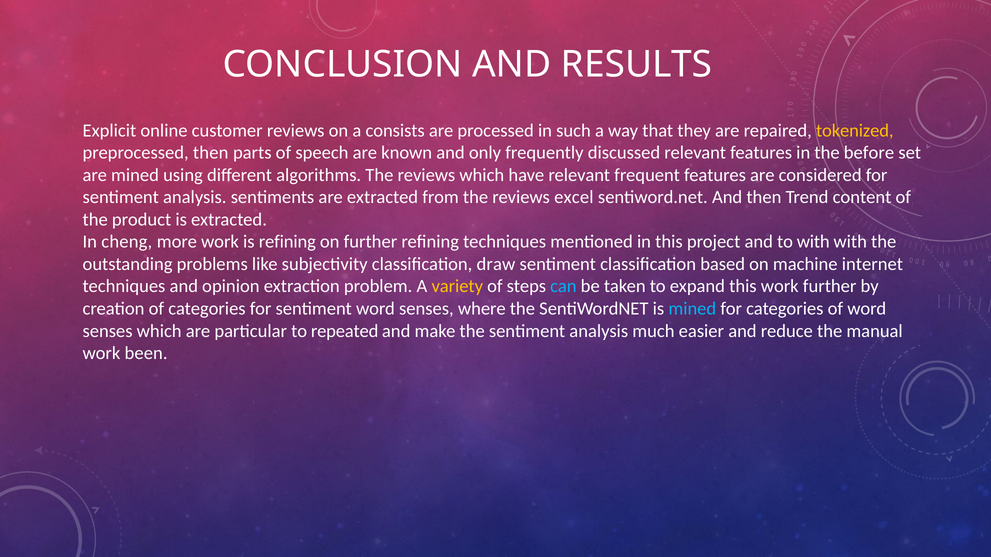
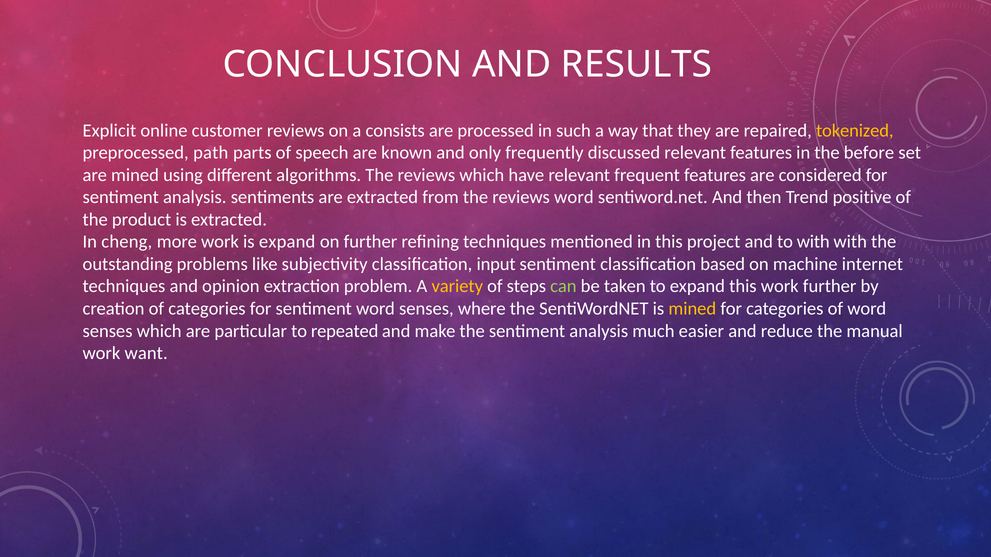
preprocessed then: then -> path
reviews excel: excel -> word
content: content -> positive
is refining: refining -> expand
draw: draw -> input
can colour: light blue -> light green
mined at (692, 309) colour: light blue -> yellow
been: been -> want
